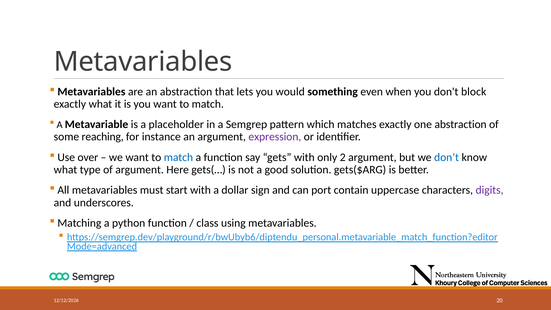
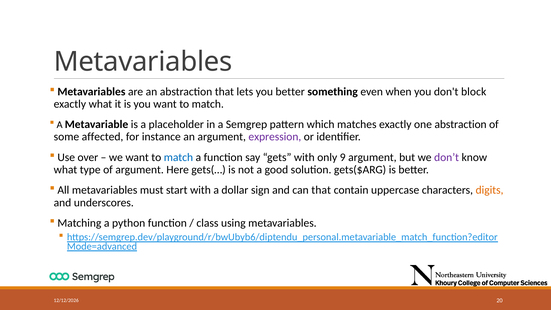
you would: would -> better
reaching: reaching -> affected
2: 2 -> 9
don’t colour: blue -> purple
can port: port -> that
digits colour: purple -> orange
